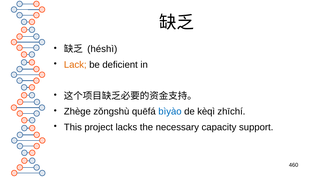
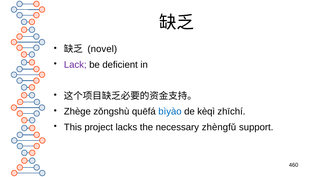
héshì: héshì -> novel
Lack colour: orange -> purple
capacity: capacity -> zhèngfǔ
